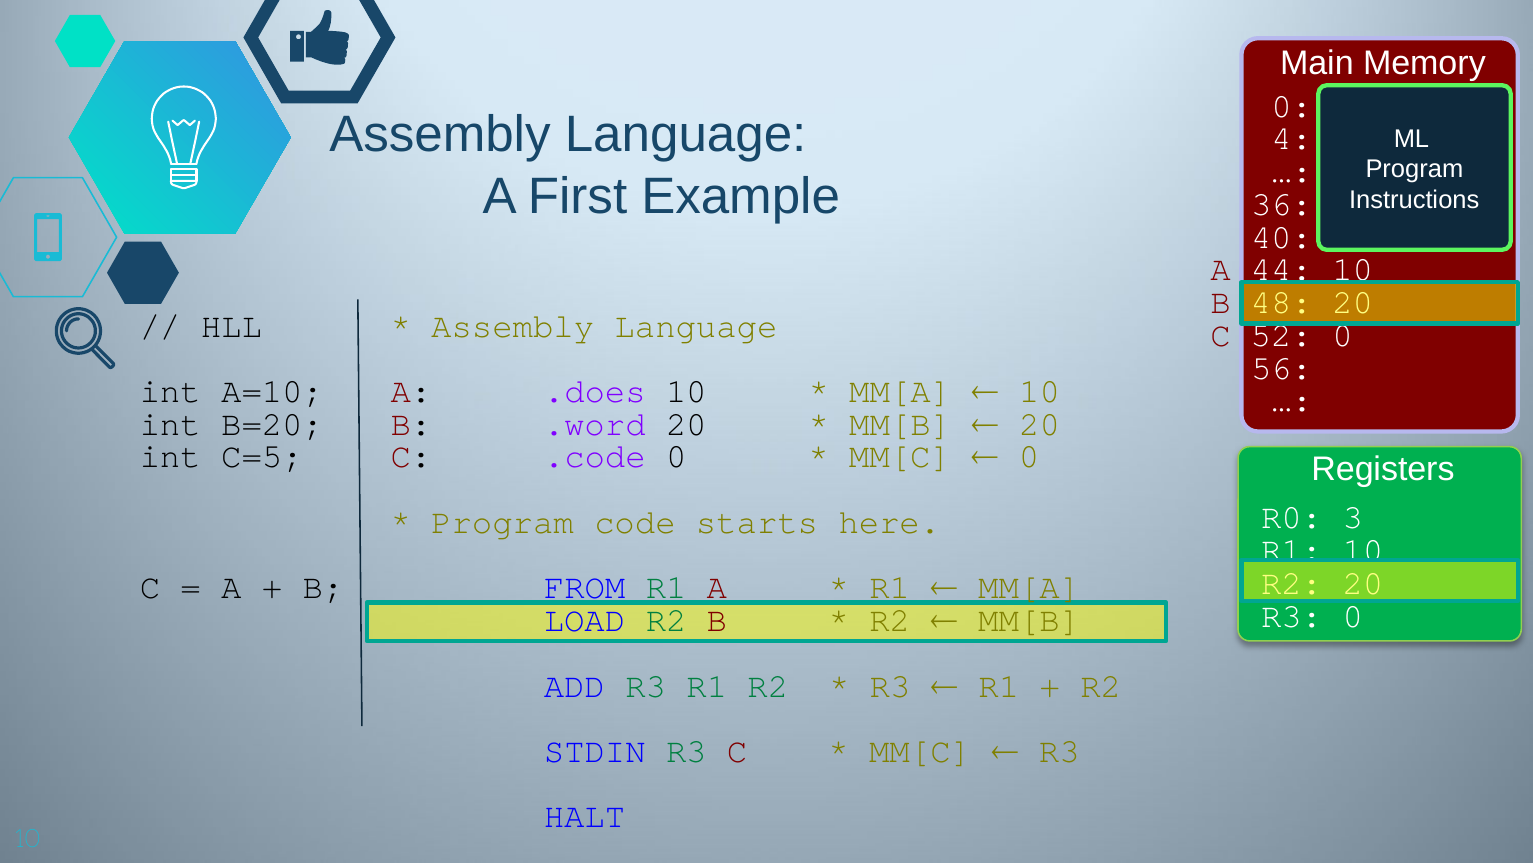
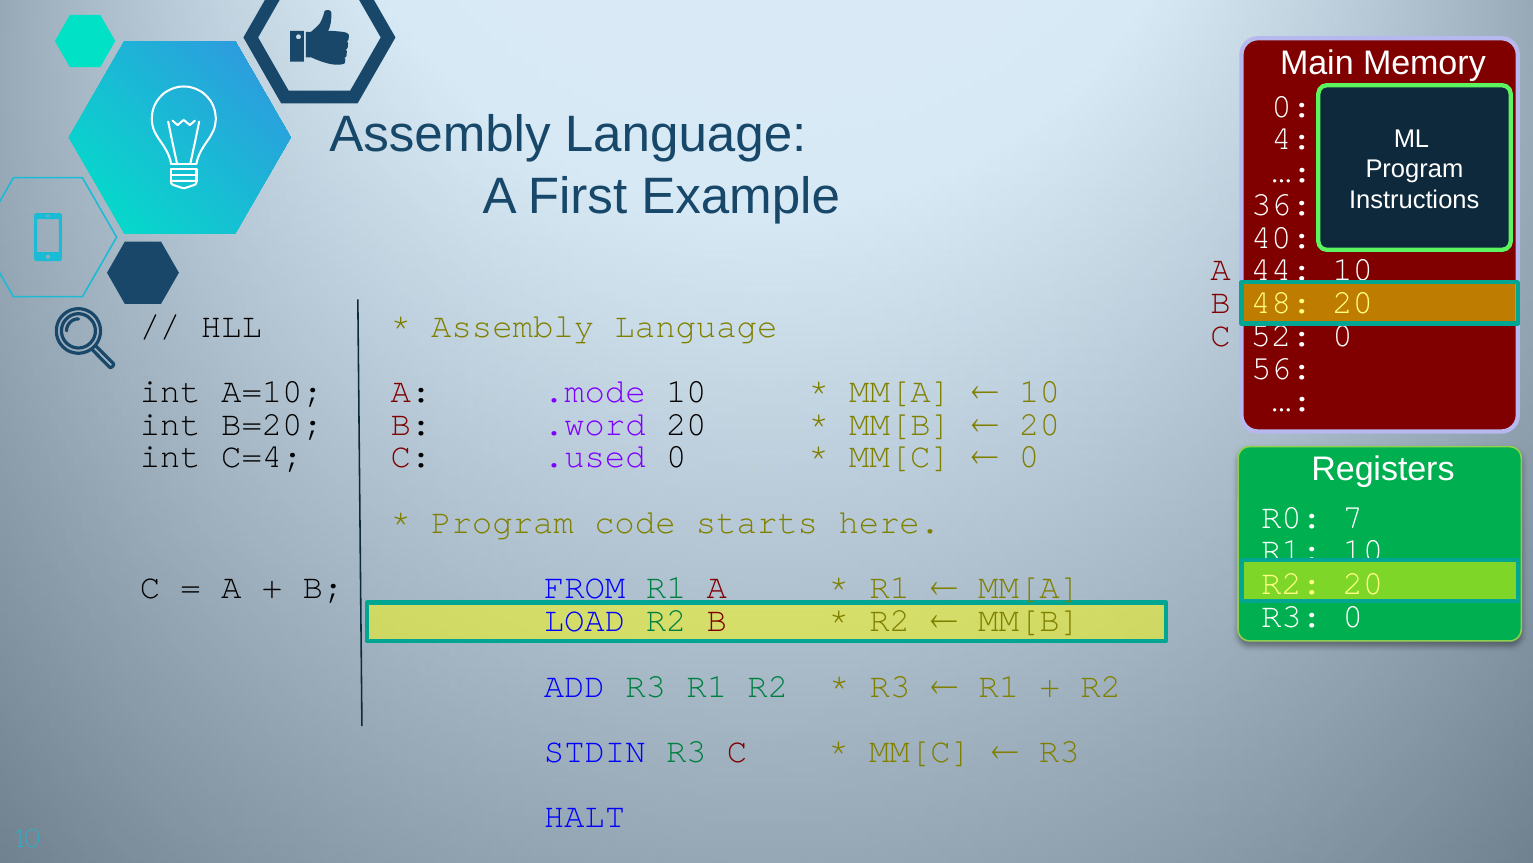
.does: .does -> .mode
C=5: C=5 -> C=4
.code: .code -> .used
3: 3 -> 7
